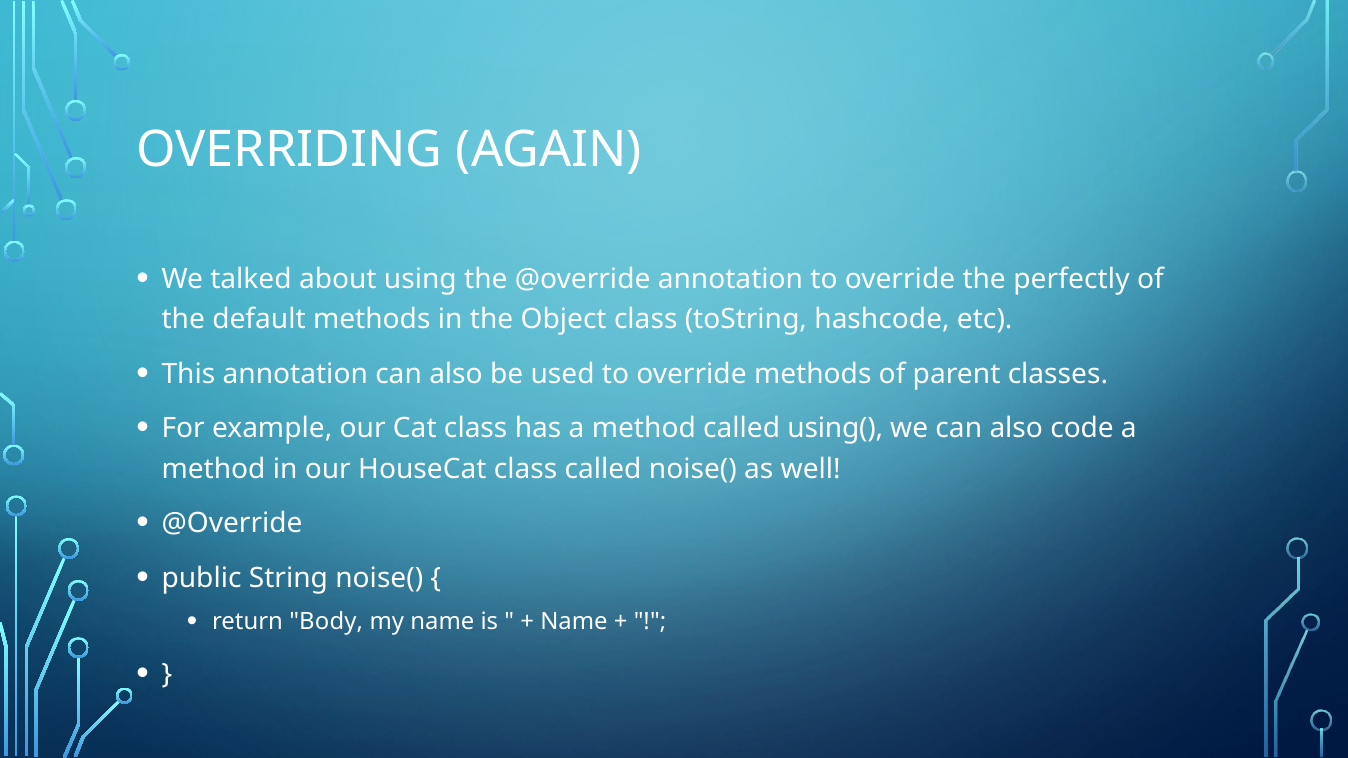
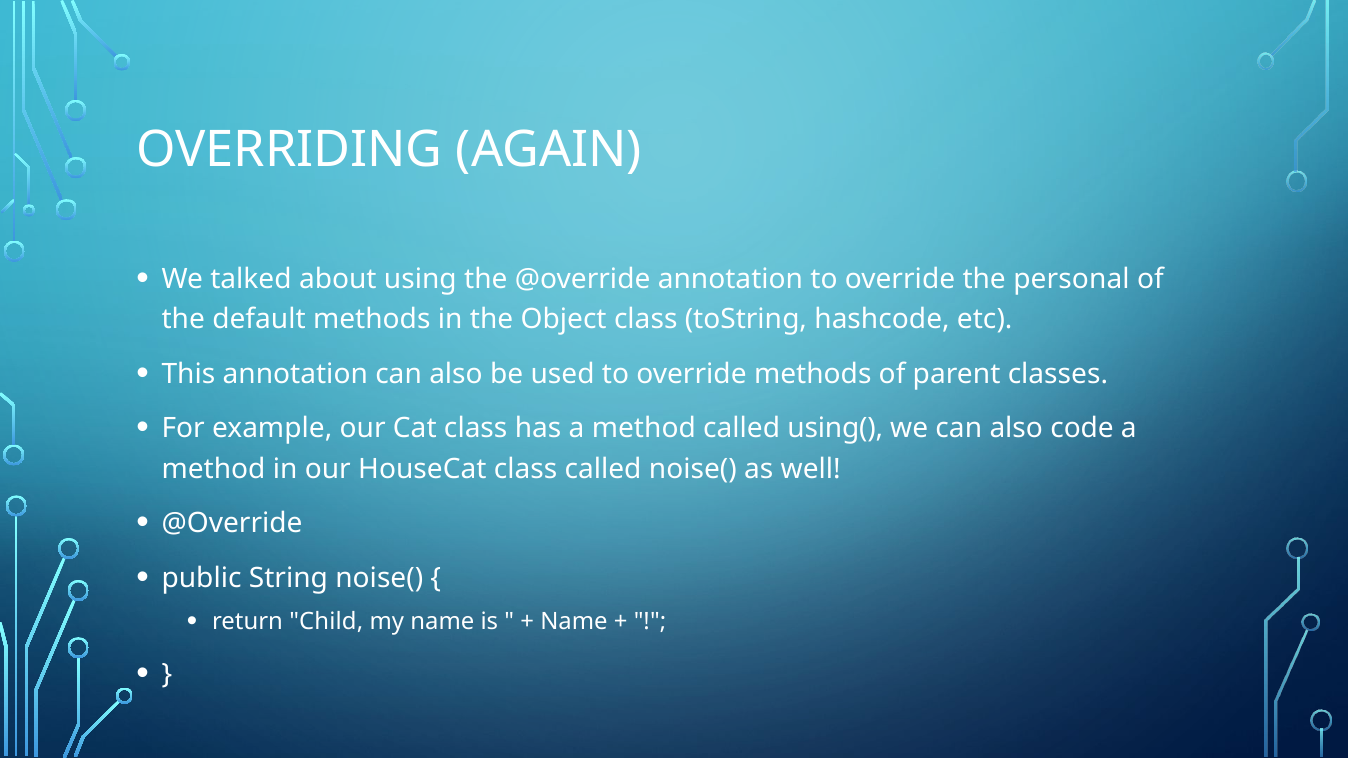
perfectly: perfectly -> personal
Body: Body -> Child
